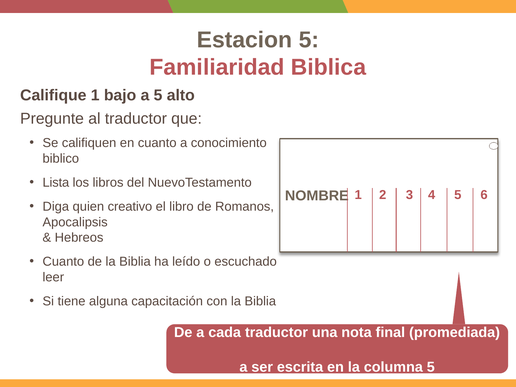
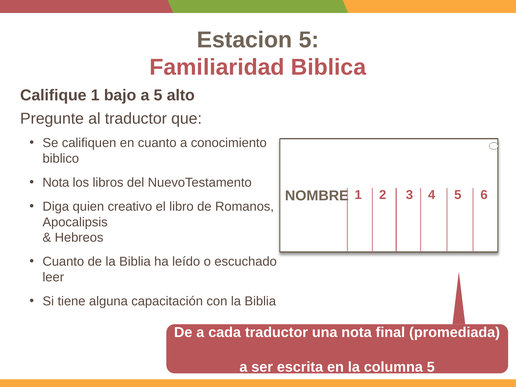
Lista at (56, 183): Lista -> Nota
